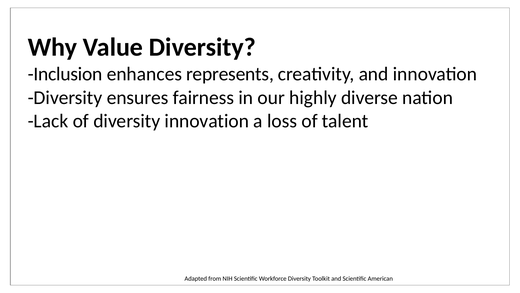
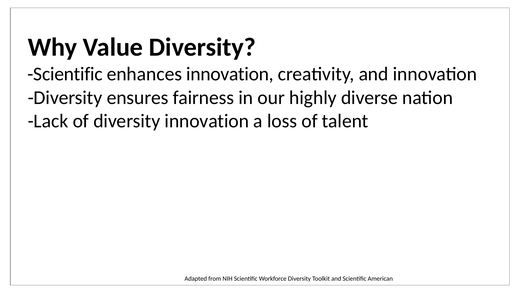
Inclusion at (65, 74): Inclusion -> Scientific
enhances represents: represents -> innovation
